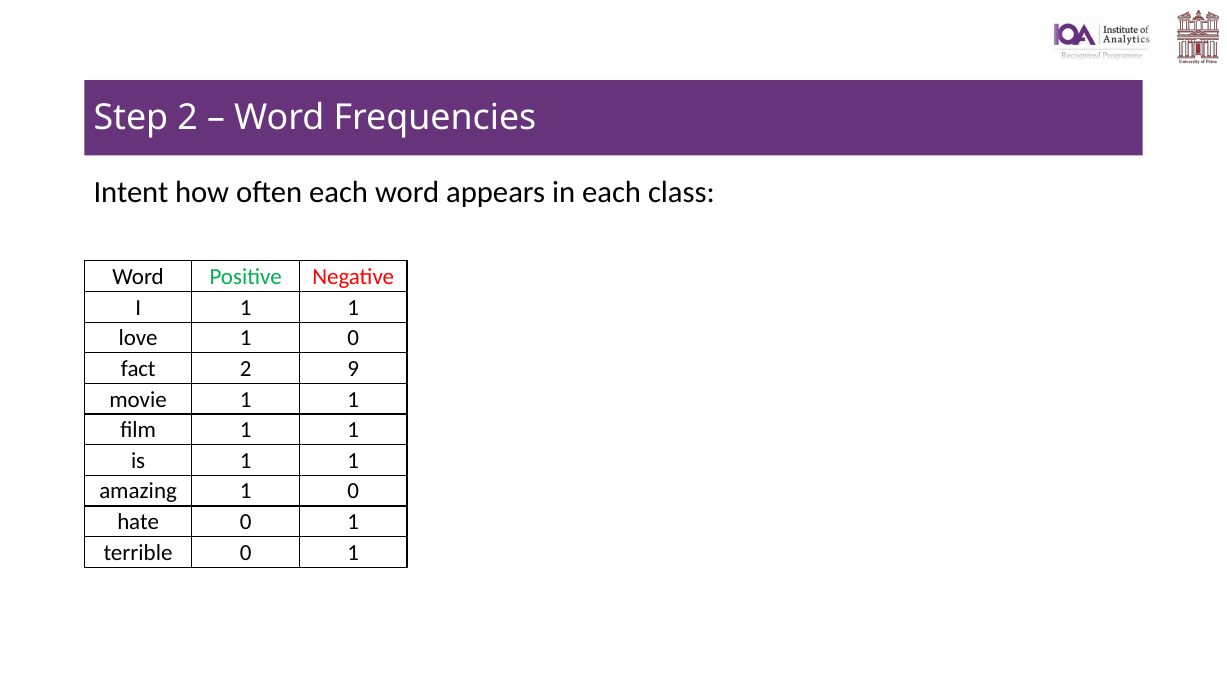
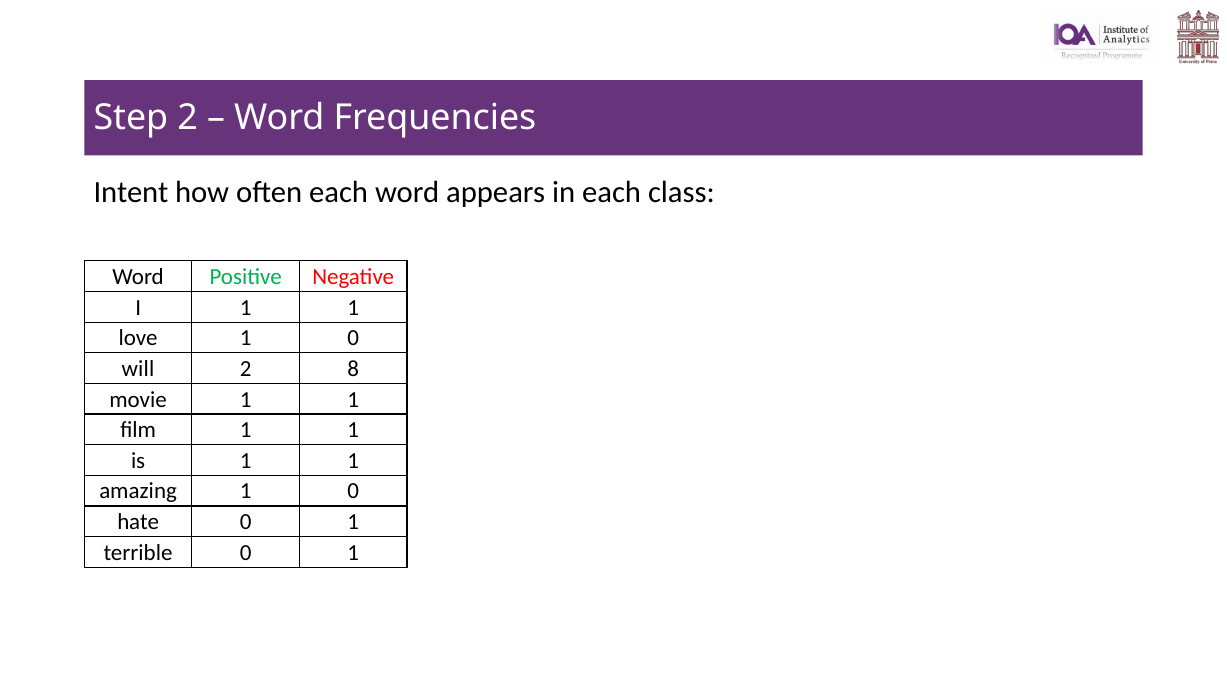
fact: fact -> will
9: 9 -> 8
